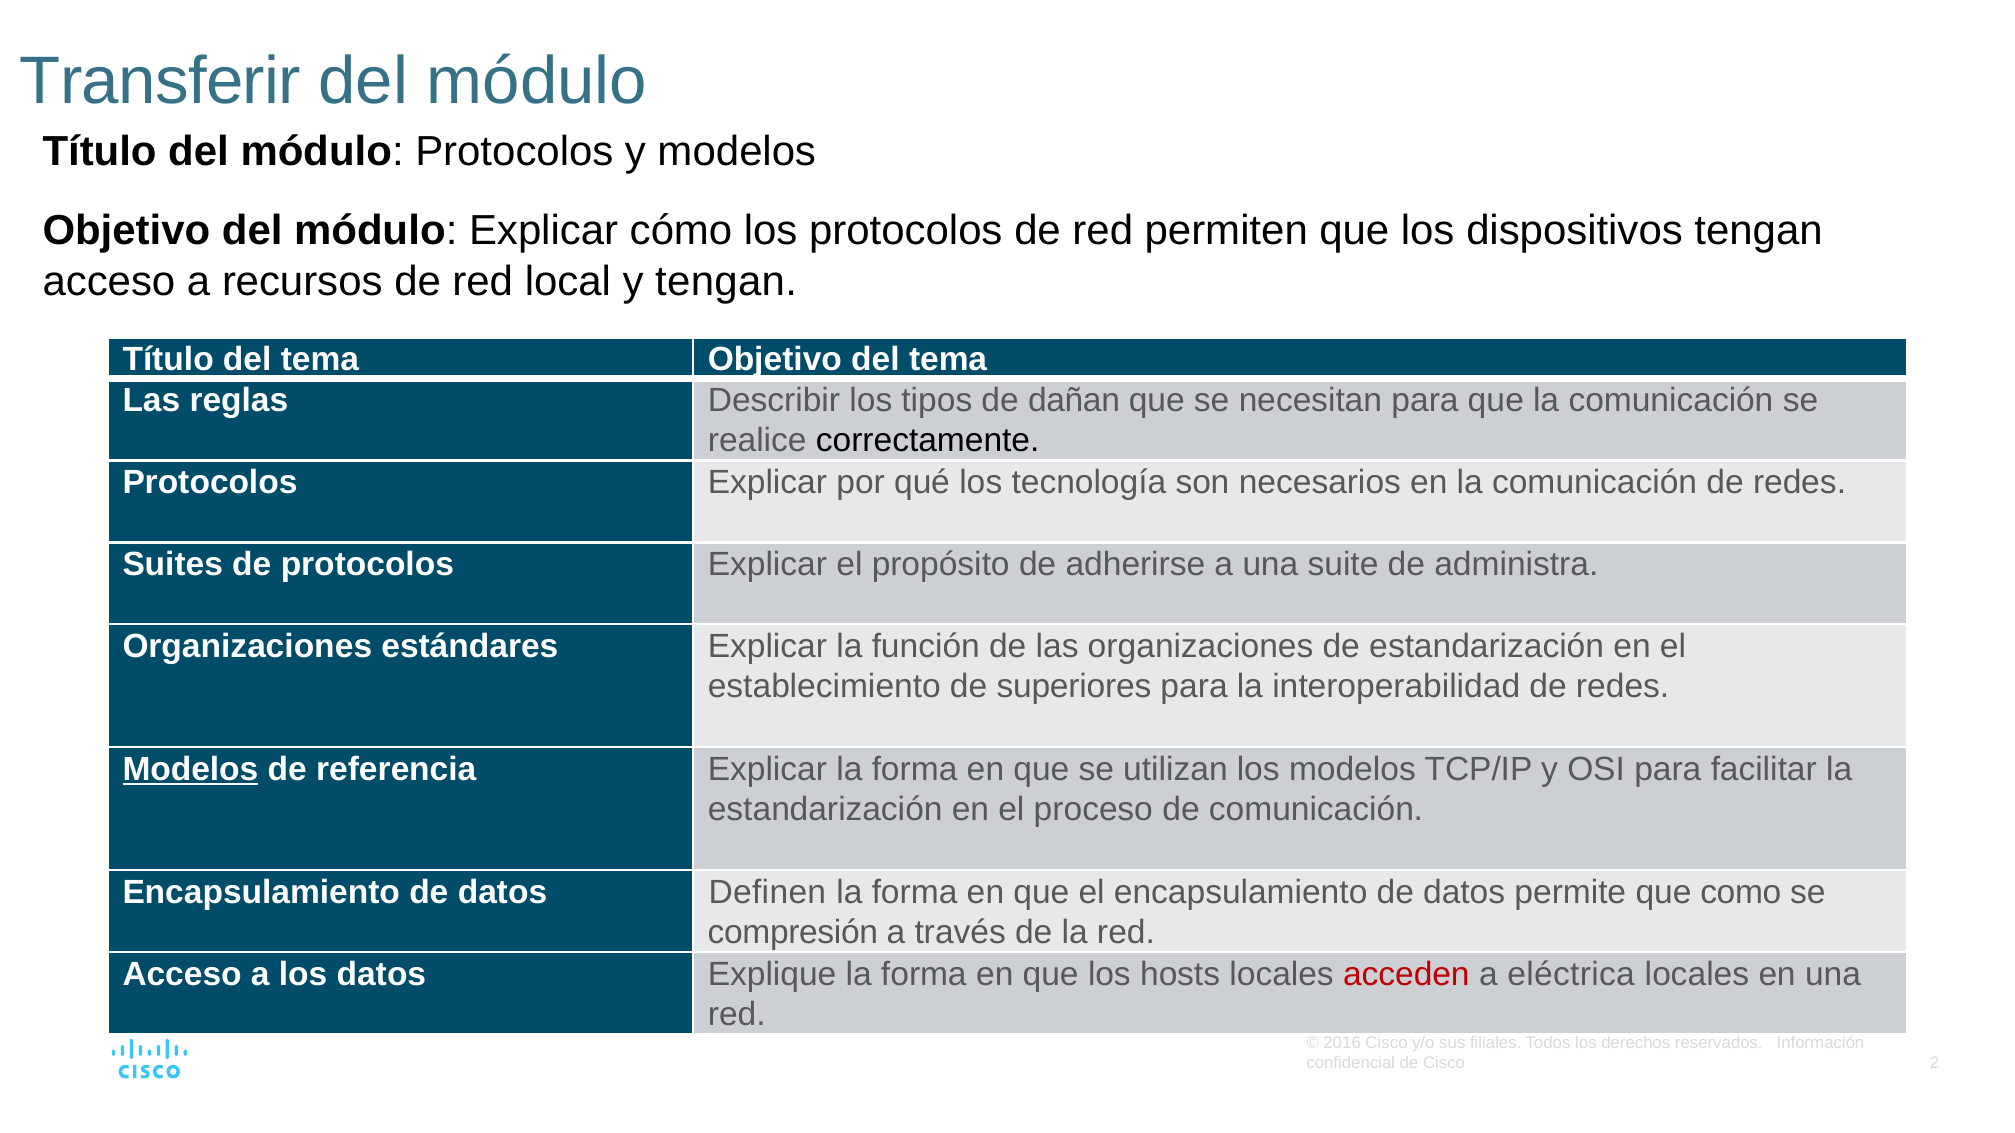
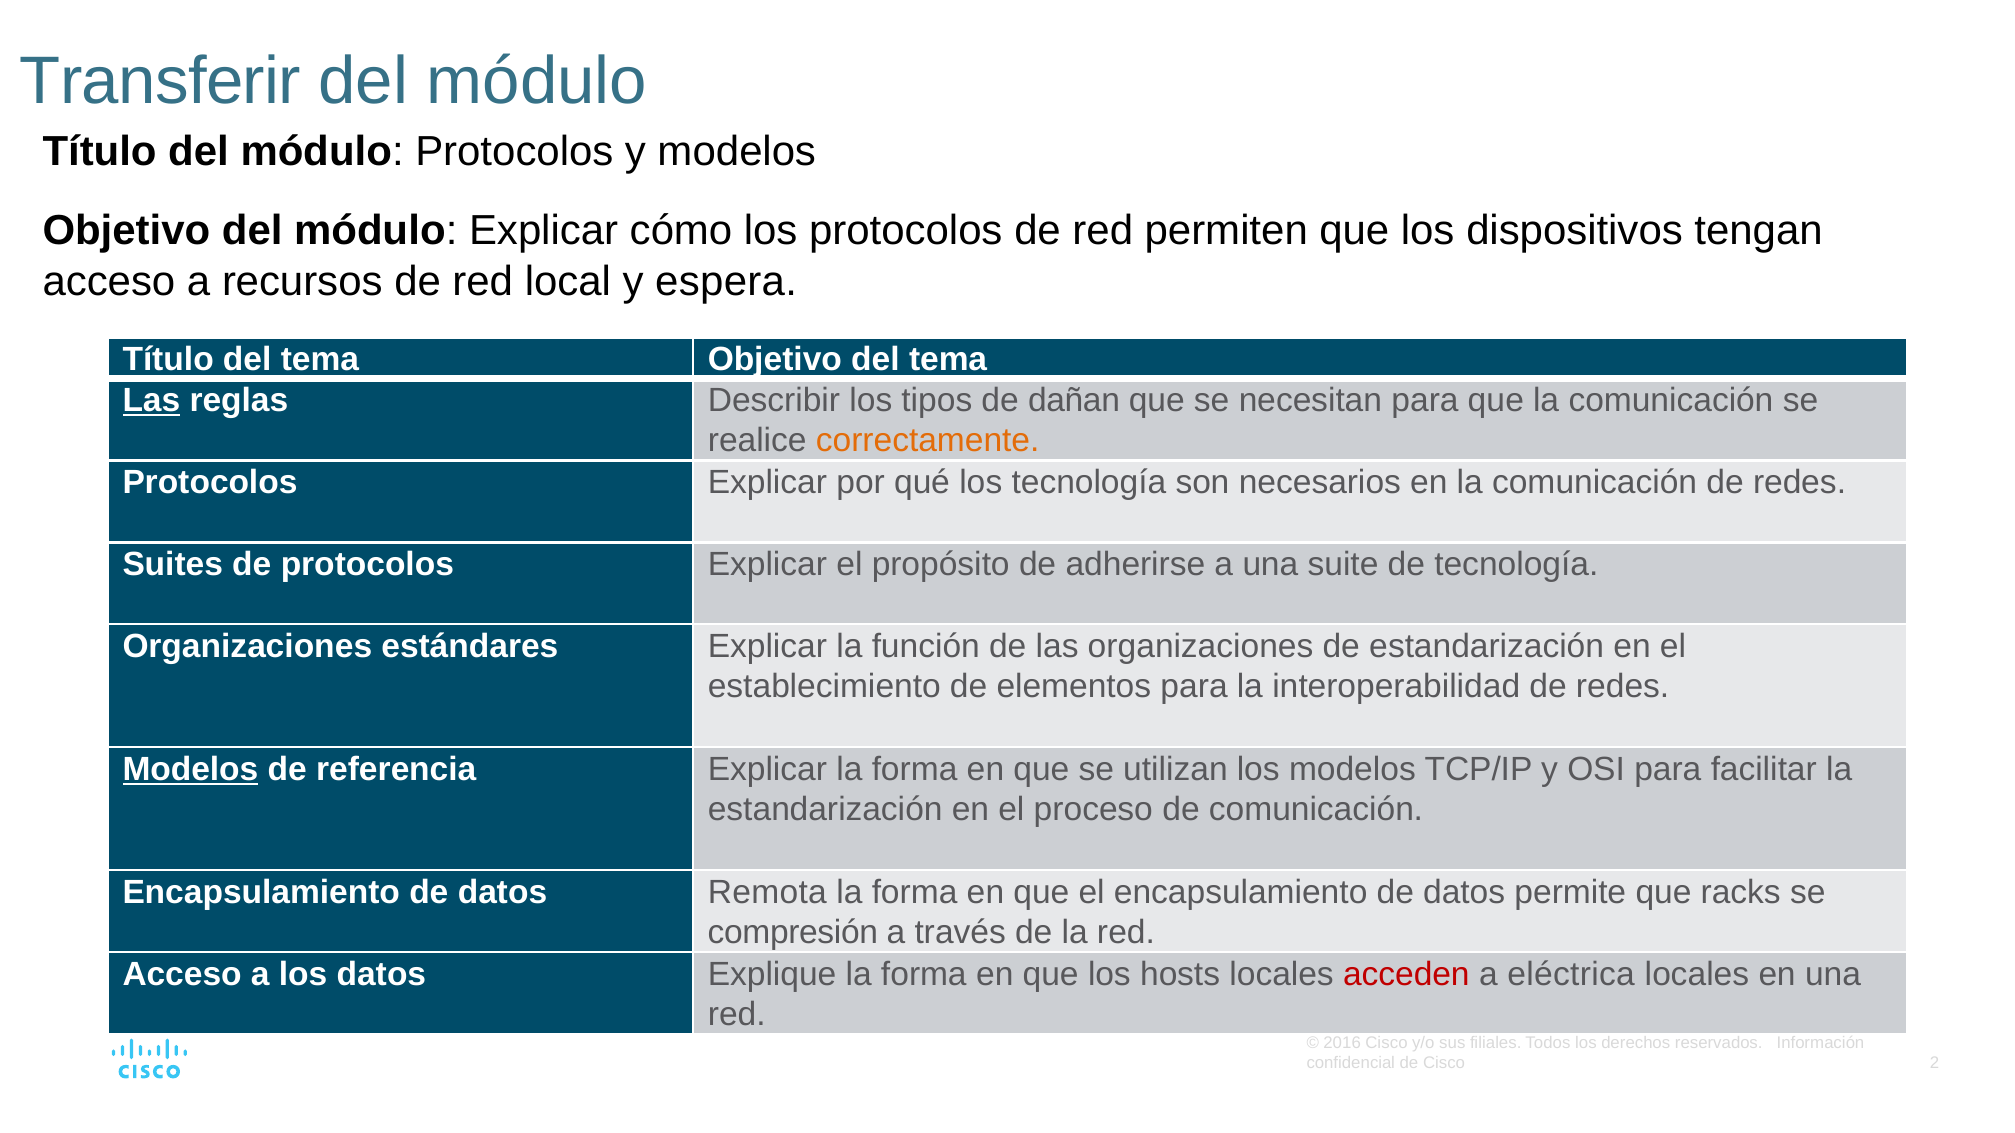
y tengan: tengan -> espera
Las at (151, 401) underline: none -> present
correctamente colour: black -> orange
de administra: administra -> tecnología
superiores: superiores -> elementos
Definen: Definen -> Remota
como: como -> racks
